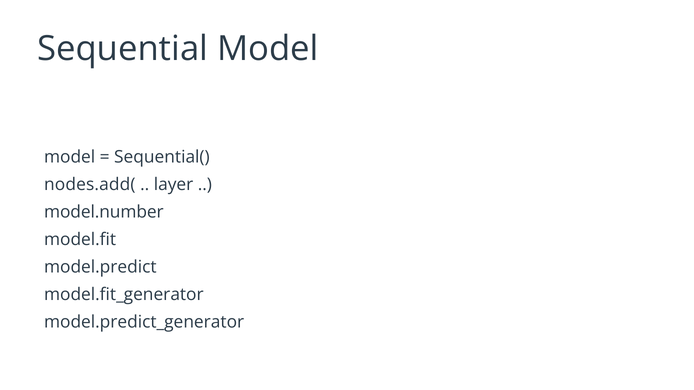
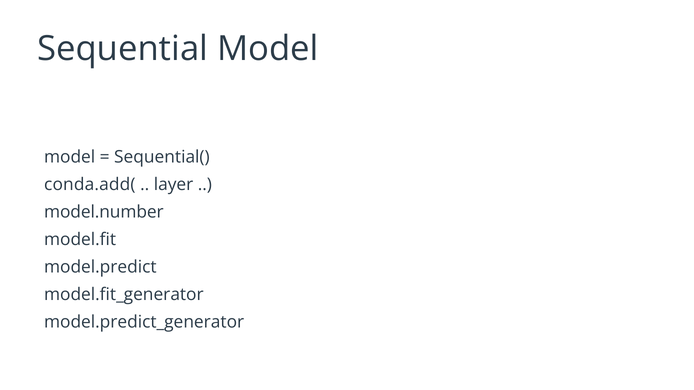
nodes.add(: nodes.add( -> conda.add(
